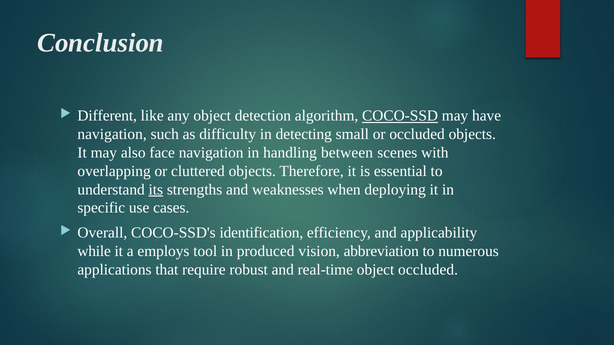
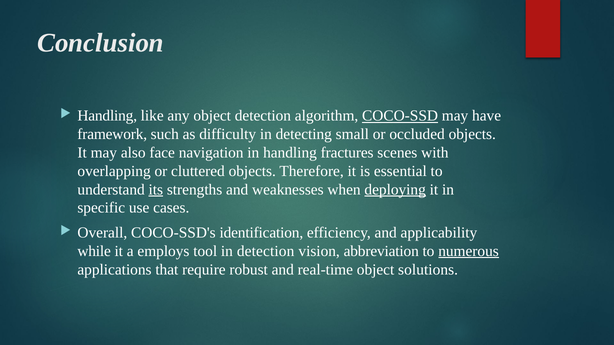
Different at (107, 116): Different -> Handling
navigation at (112, 134): navigation -> framework
between: between -> fractures
deploying underline: none -> present
in produced: produced -> detection
numerous underline: none -> present
object occluded: occluded -> solutions
